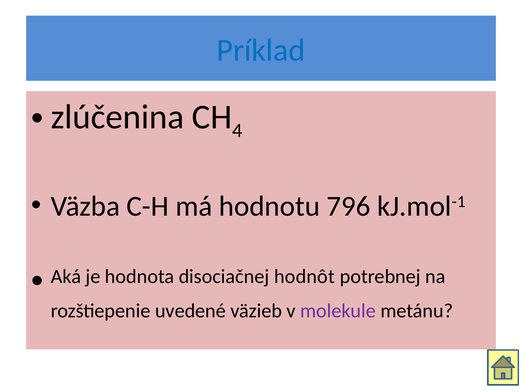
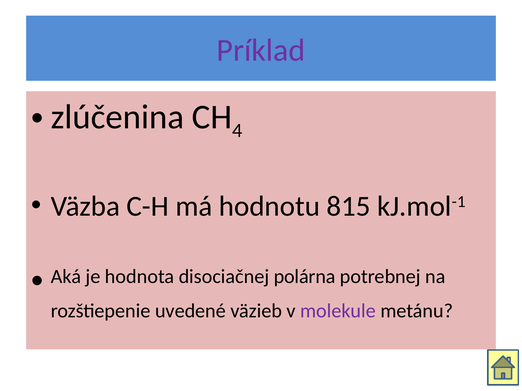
Príklad colour: blue -> purple
796: 796 -> 815
hodnôt: hodnôt -> polárna
